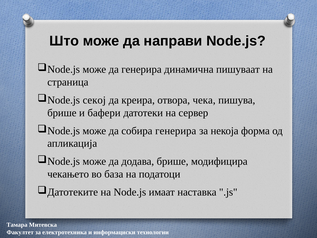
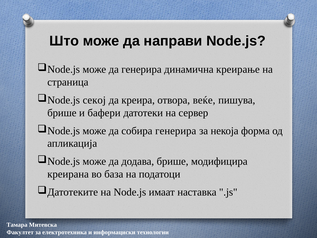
пишуваат: пишуваат -> креирање
чека: чека -> веќе
чекањето: чекањето -> креирана
